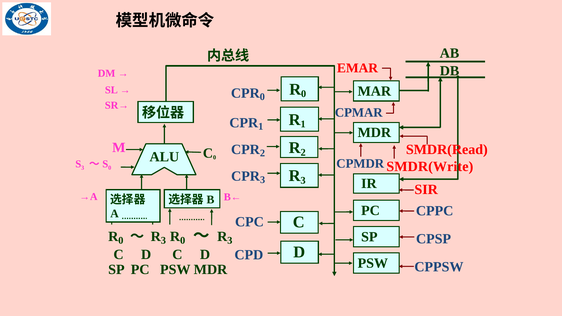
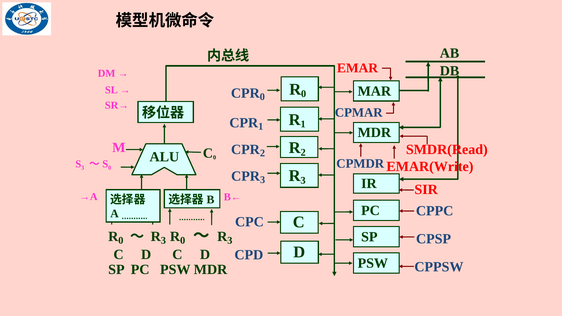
SMDR(Write: SMDR(Write -> EMAR(Write
